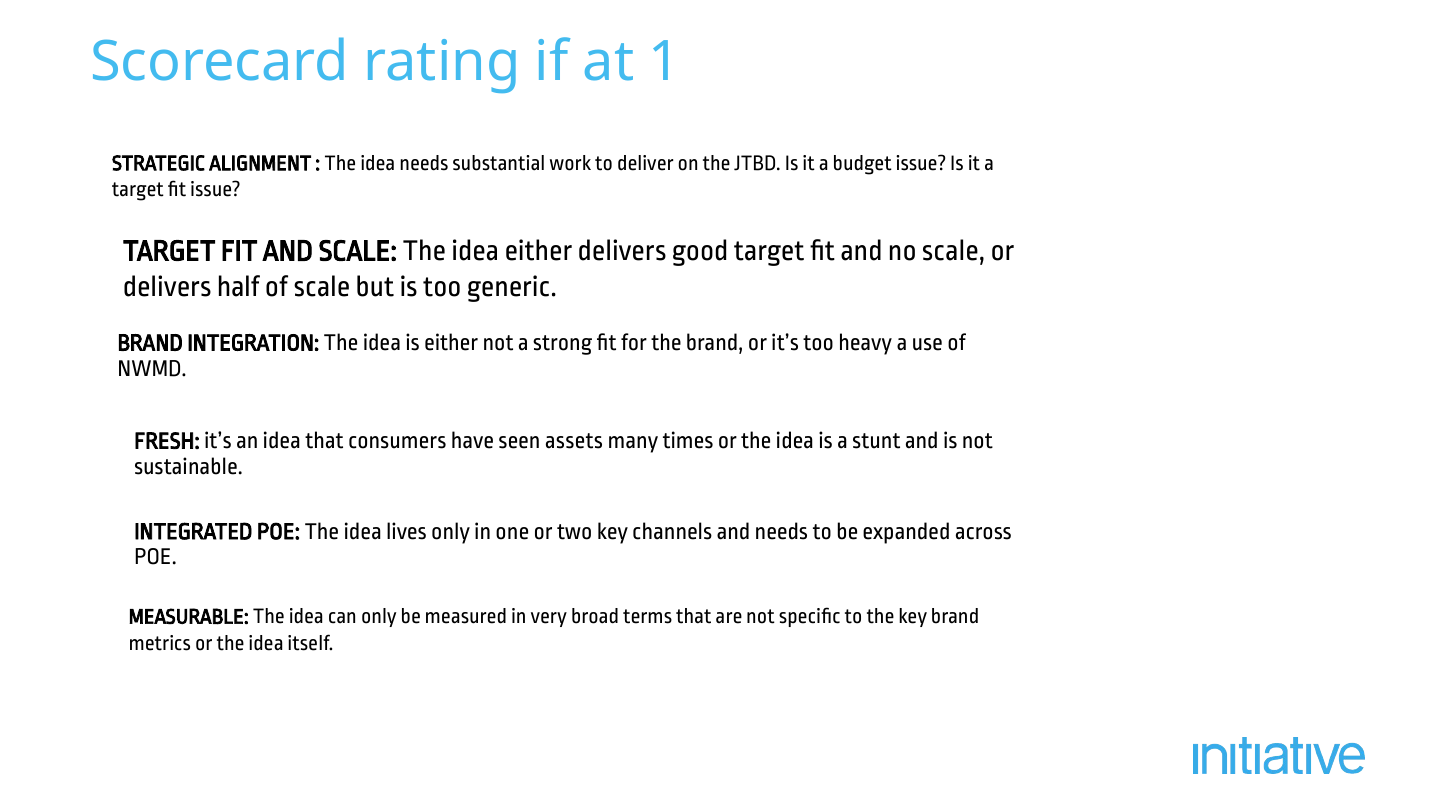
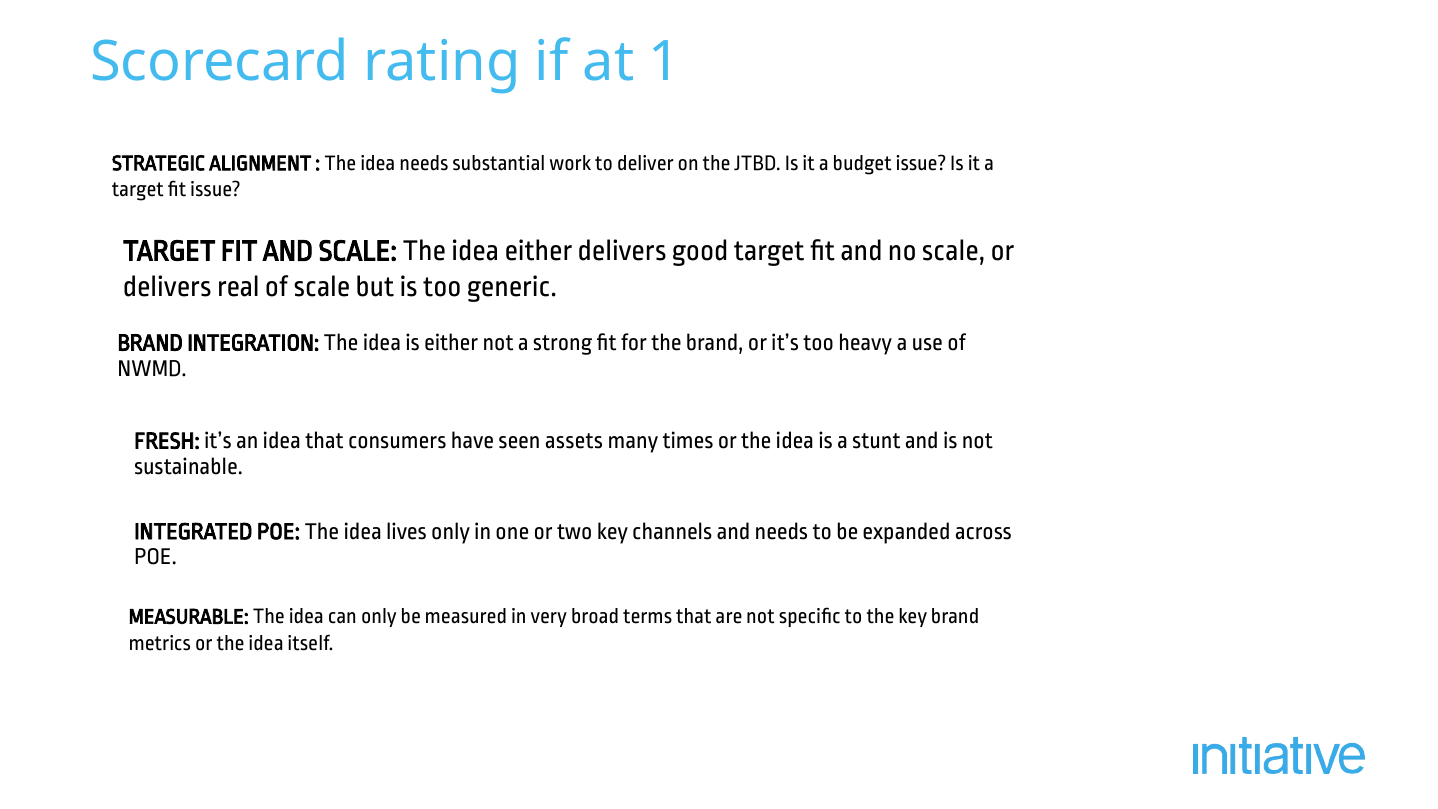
half: half -> real
